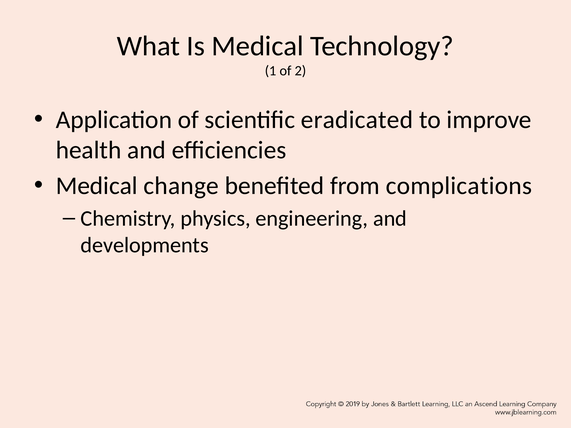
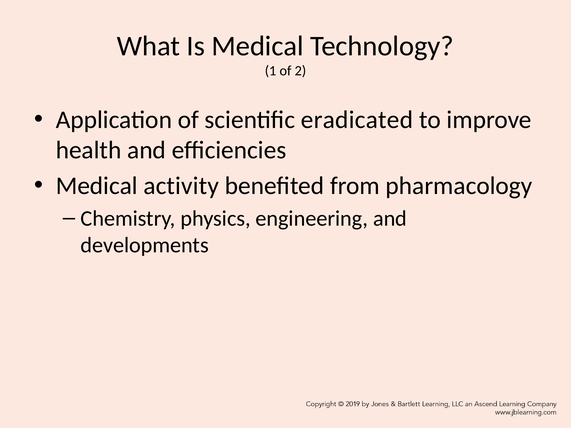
change: change -> activity
complications: complications -> pharmacology
